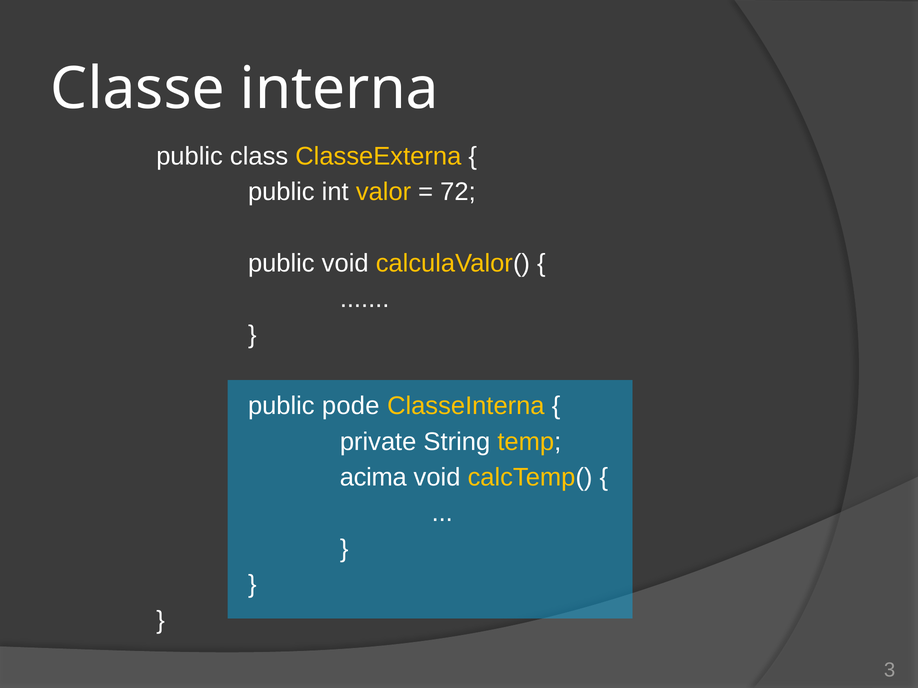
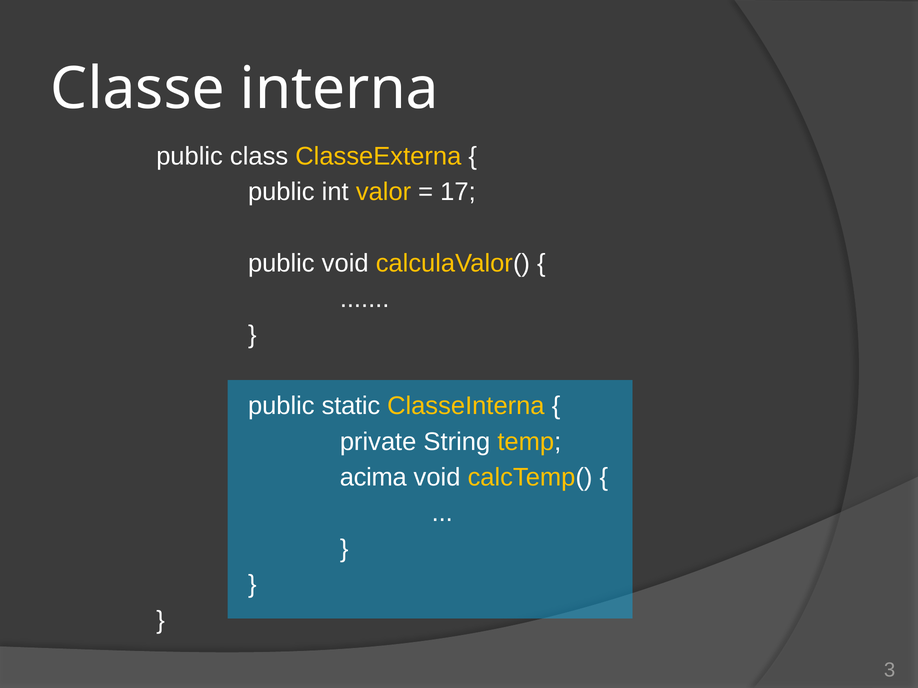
72: 72 -> 17
pode: pode -> static
